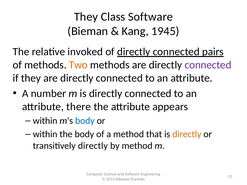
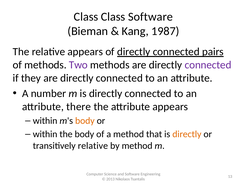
They at (86, 17): They -> Class
1945: 1945 -> 1987
relative invoked: invoked -> appears
Two colour: orange -> purple
body at (85, 121) colour: blue -> orange
transitively directly: directly -> relative
